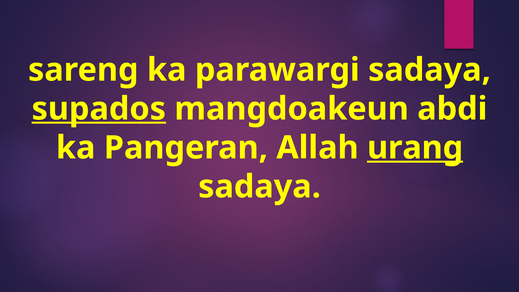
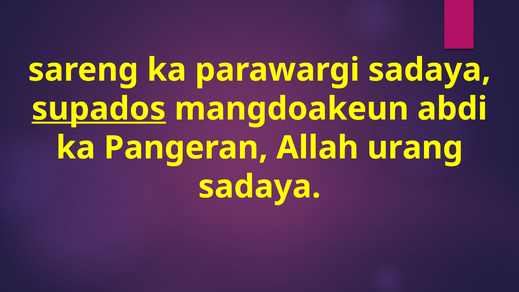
urang underline: present -> none
